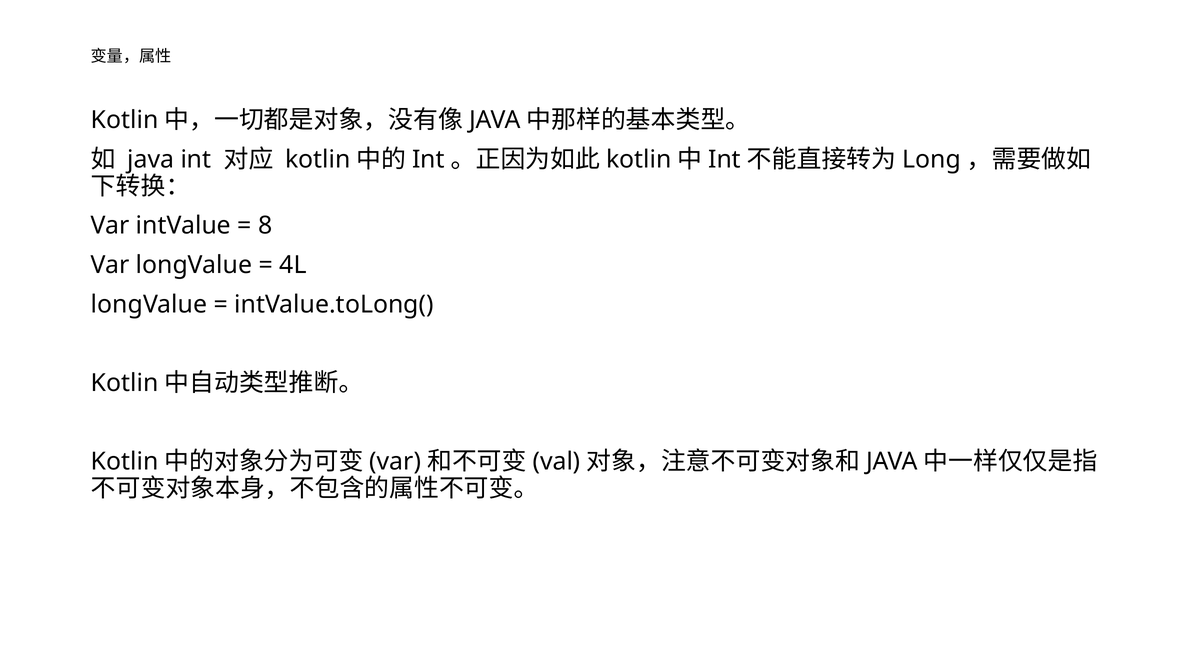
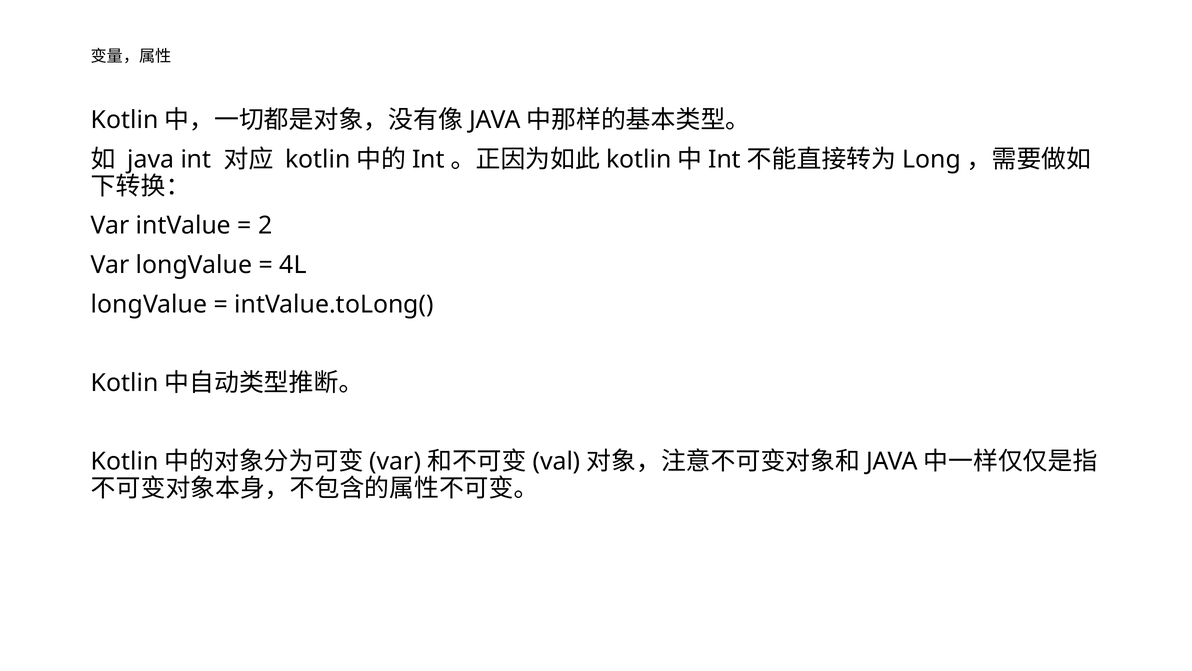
8: 8 -> 2
